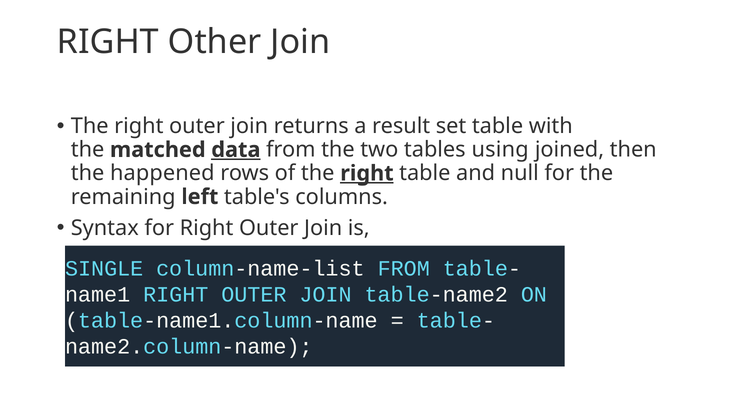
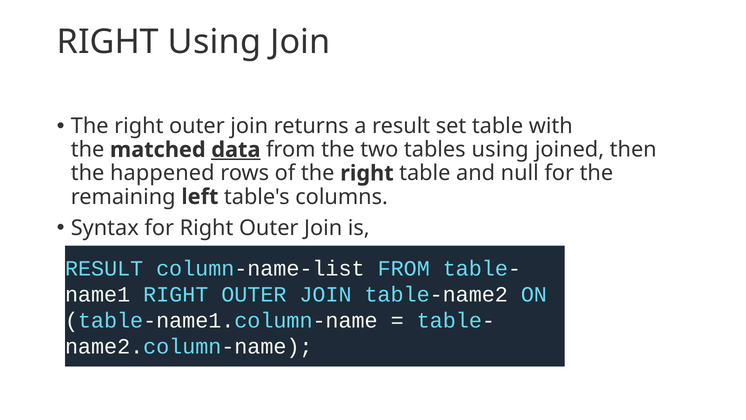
RIGHT Other: Other -> Using
right at (367, 173) underline: present -> none
SINGLE at (104, 268): SINGLE -> RESULT
